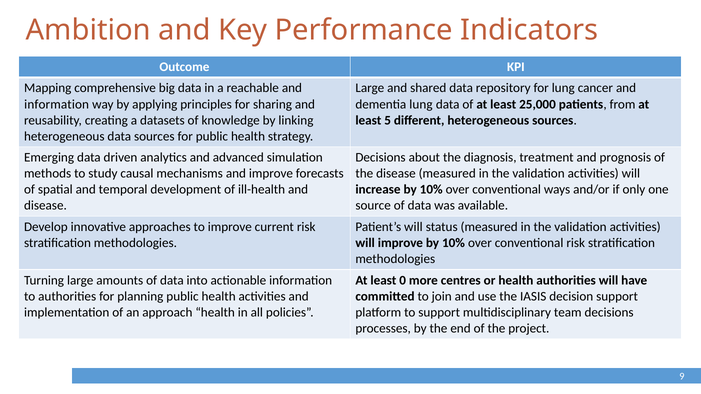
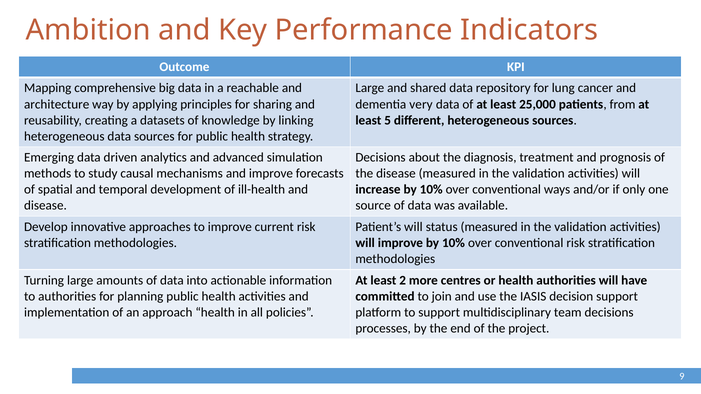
information at (57, 104): information -> architecture
dementia lung: lung -> very
0: 0 -> 2
